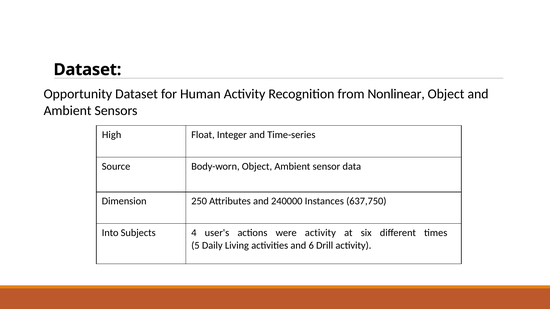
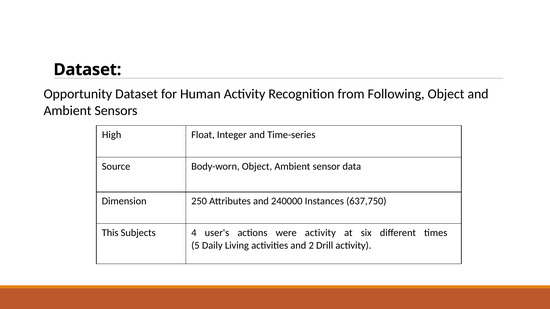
Nonlinear: Nonlinear -> Following
Into: Into -> This
6: 6 -> 2
